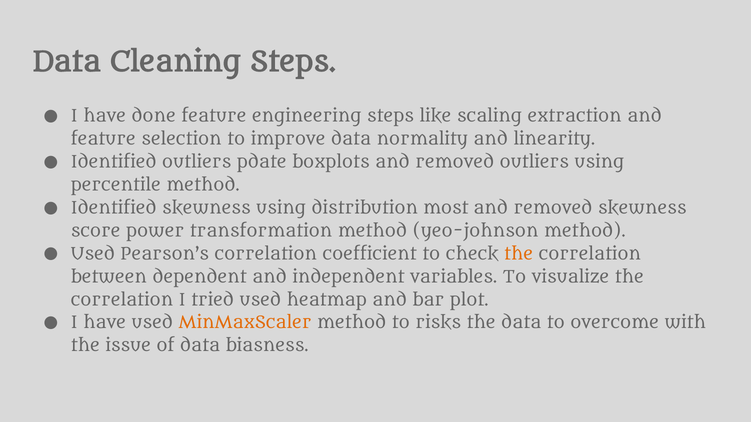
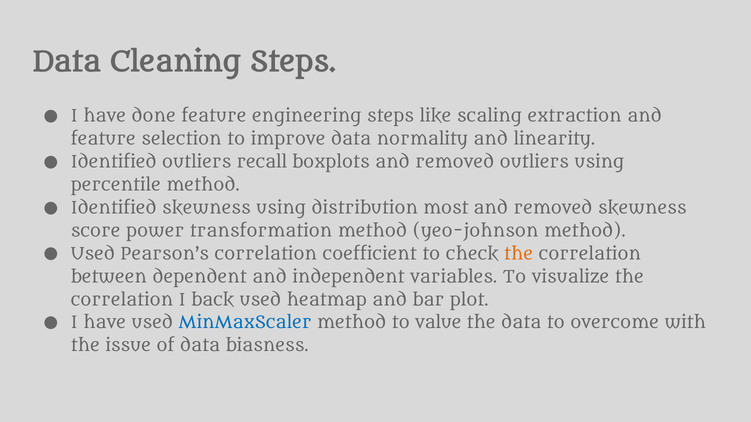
pdate: pdate -> recall
tried: tried -> back
MinMaxScaler colour: orange -> blue
risks: risks -> value
